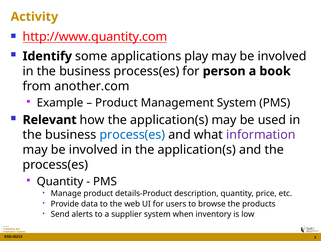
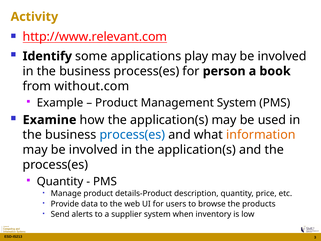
http://www.quantity.com: http://www.quantity.com -> http://www.relevant.com
another.com: another.com -> without.com
Relevant: Relevant -> Examine
information colour: purple -> orange
